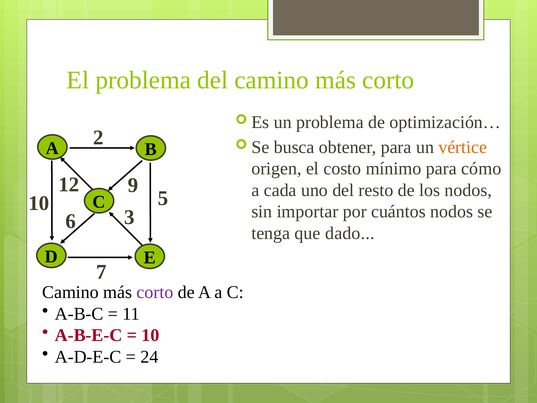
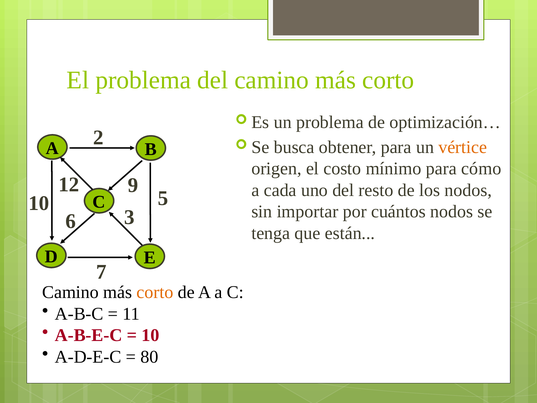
dado: dado -> están
corto at (155, 292) colour: purple -> orange
24: 24 -> 80
